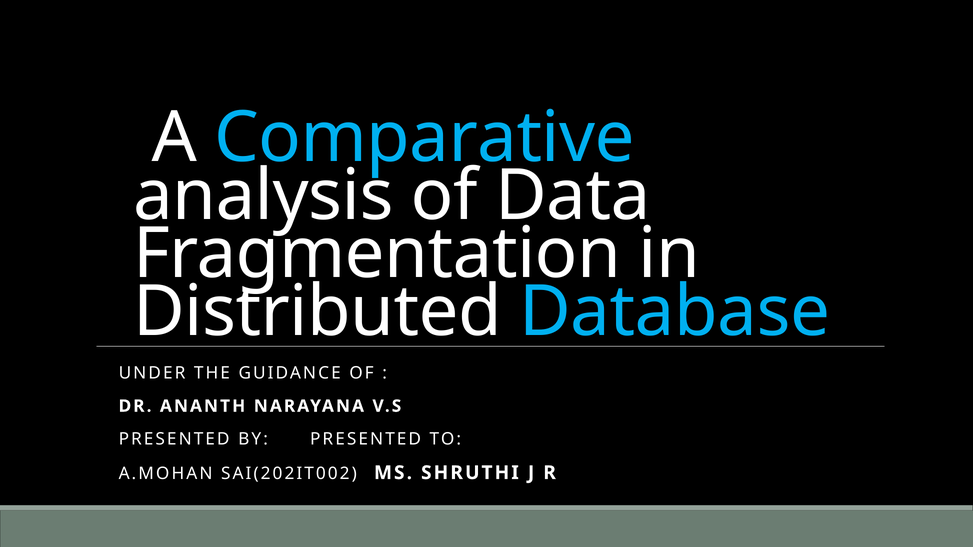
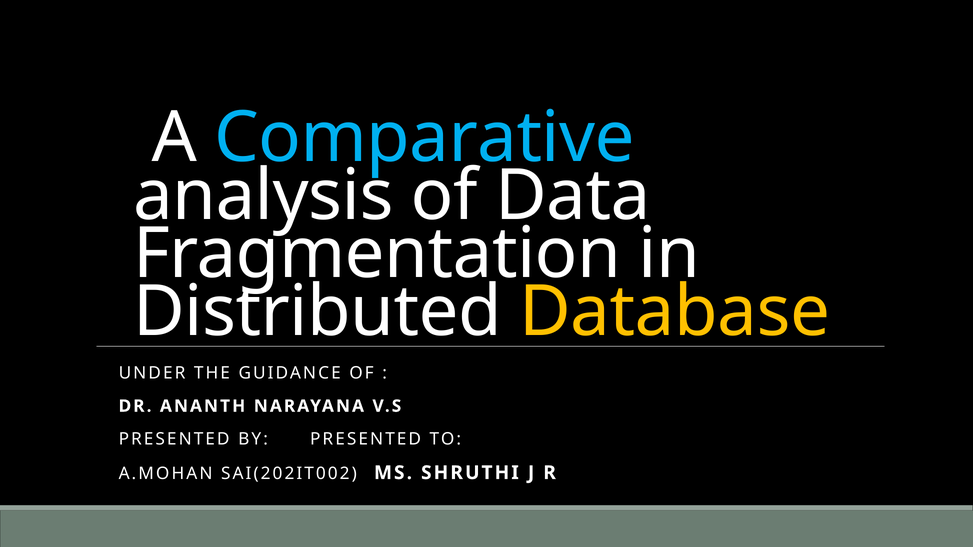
Database colour: light blue -> yellow
